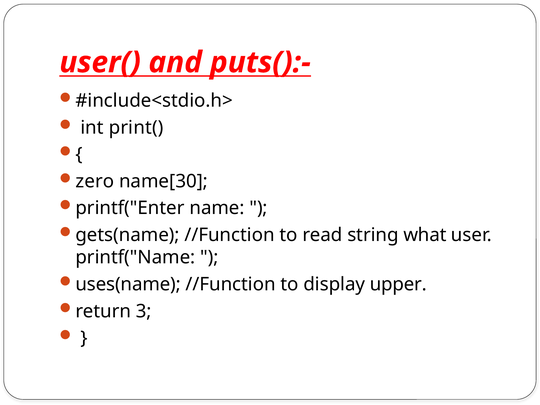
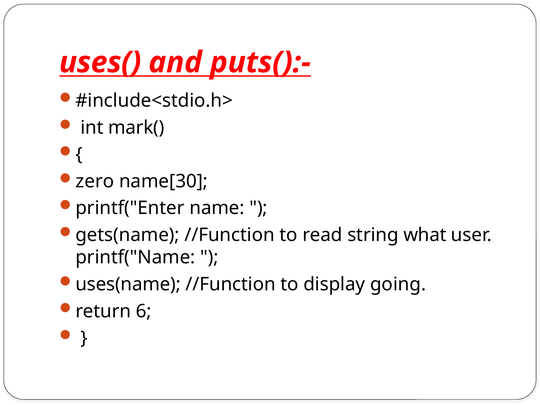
user(: user( -> uses(
print(: print( -> mark(
upper: upper -> going
3: 3 -> 6
